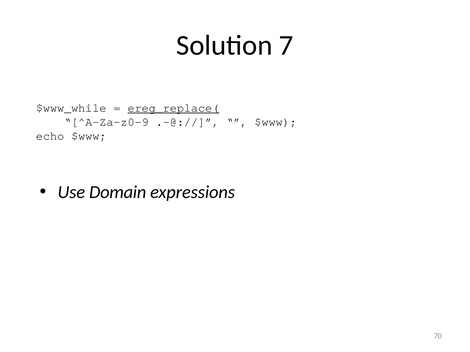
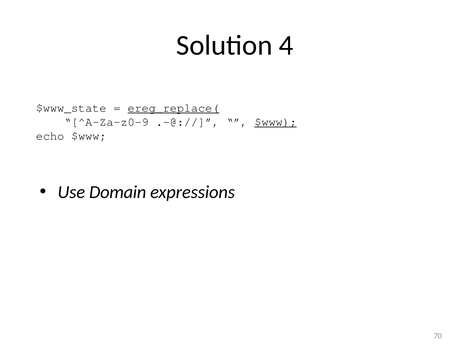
7: 7 -> 4
$www_while: $www_while -> $www_state
$www at (276, 122) underline: none -> present
